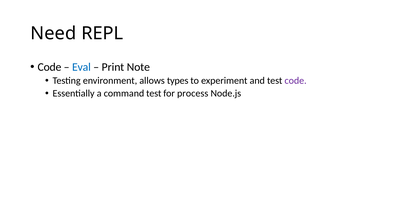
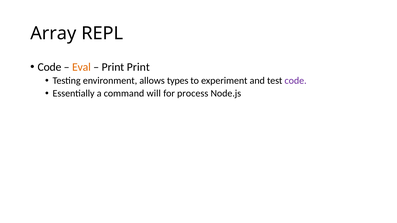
Need: Need -> Array
Eval colour: blue -> orange
Print Note: Note -> Print
command test: test -> will
